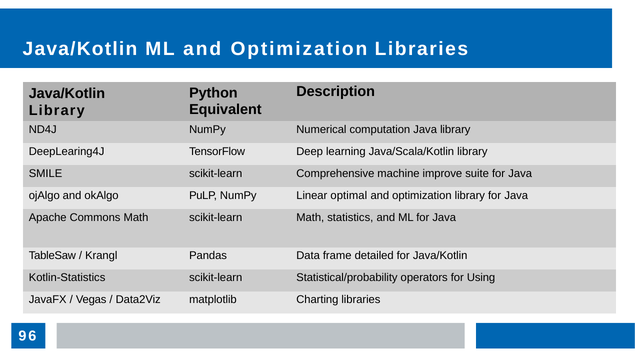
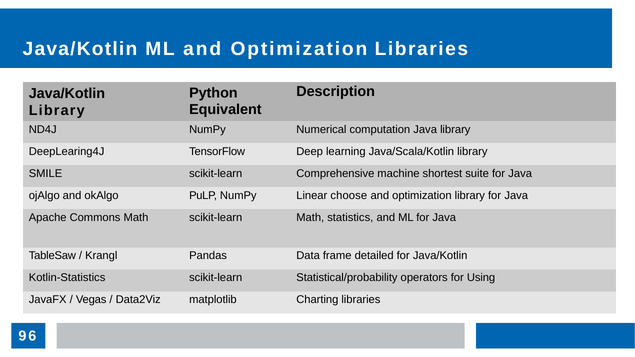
improve: improve -> shortest
optimal: optimal -> choose
